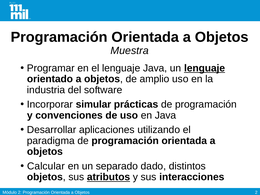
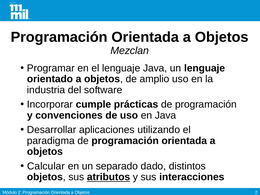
Muestra: Muestra -> Mezclan
lenguaje at (205, 68) underline: present -> none
simular: simular -> cumple
